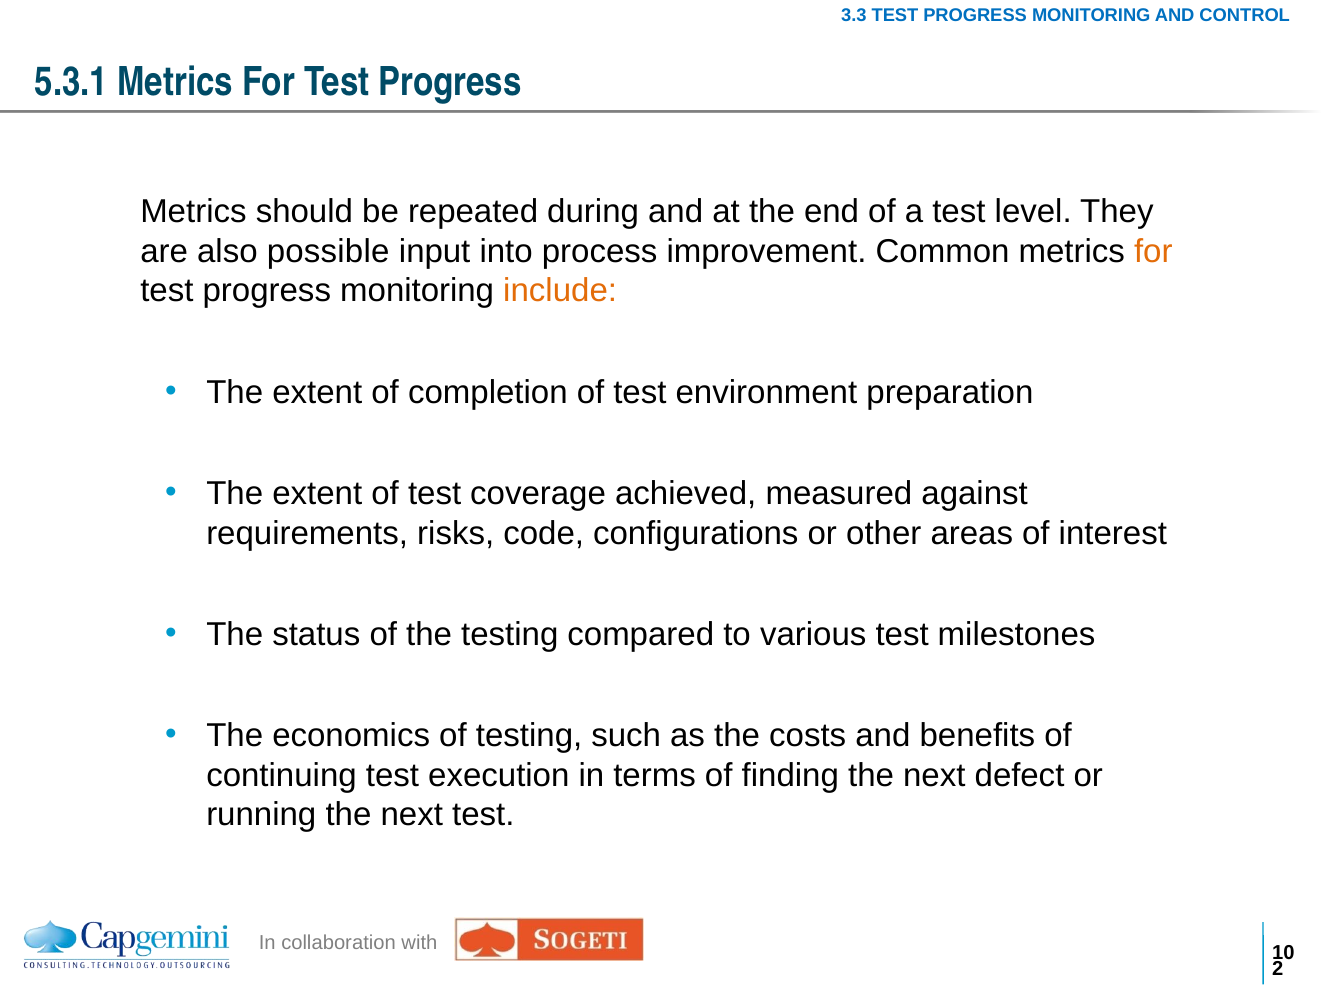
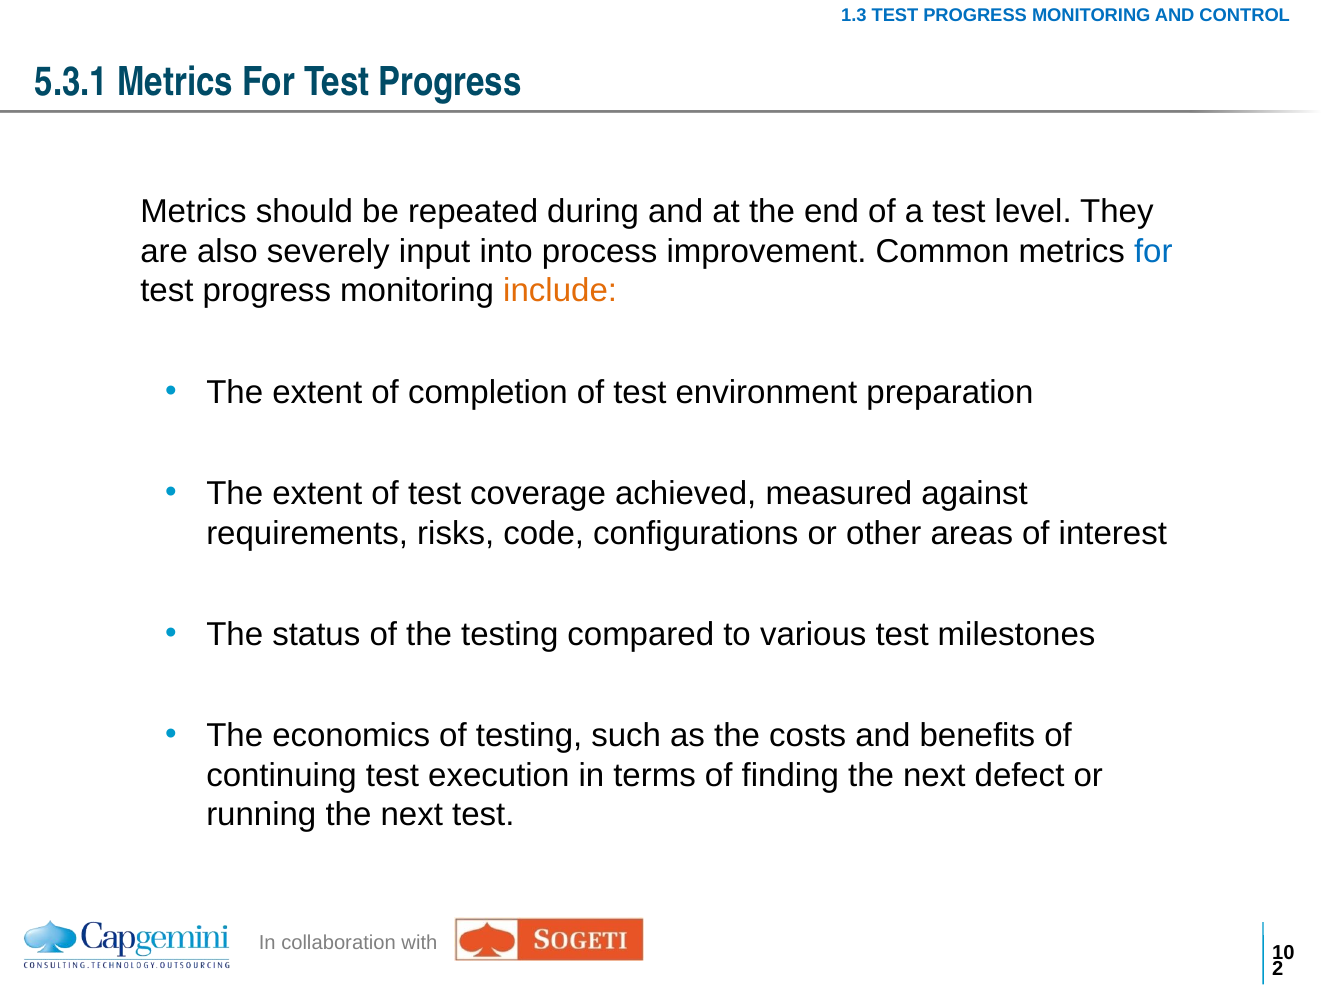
3.3: 3.3 -> 1.3
possible: possible -> severely
for at (1153, 251) colour: orange -> blue
